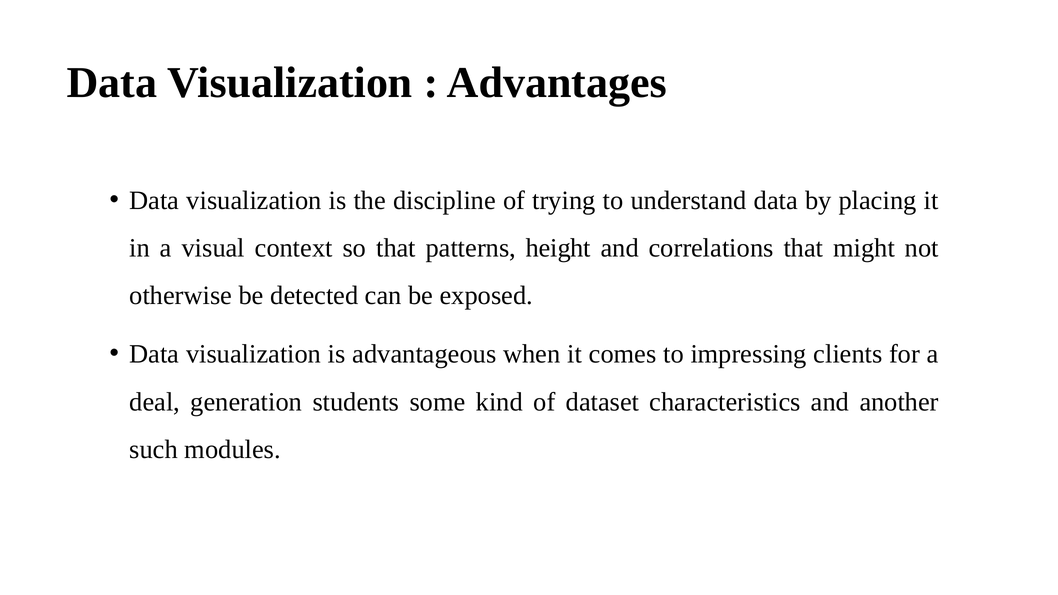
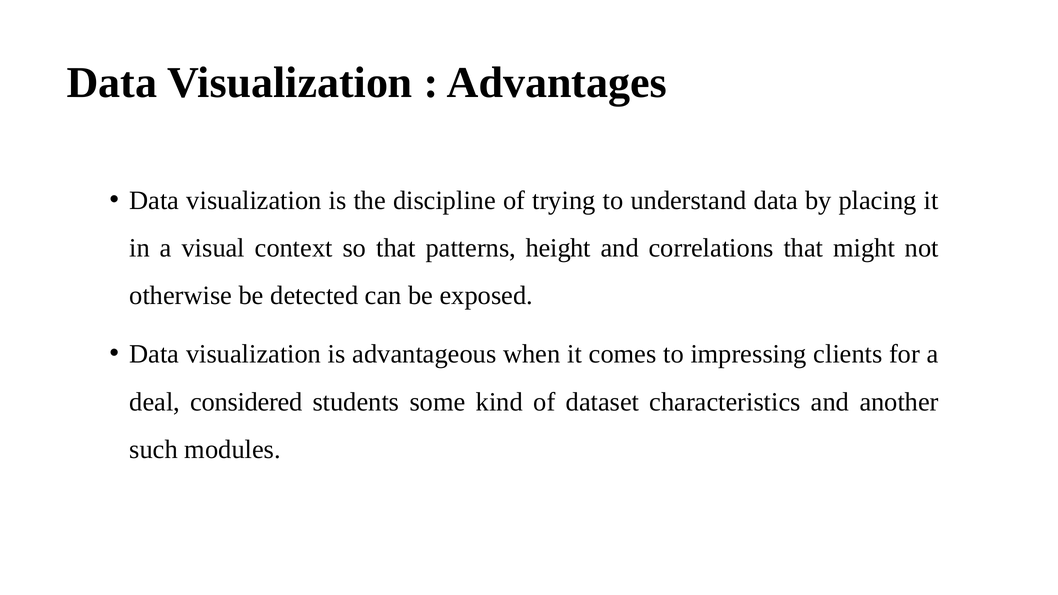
generation: generation -> considered
